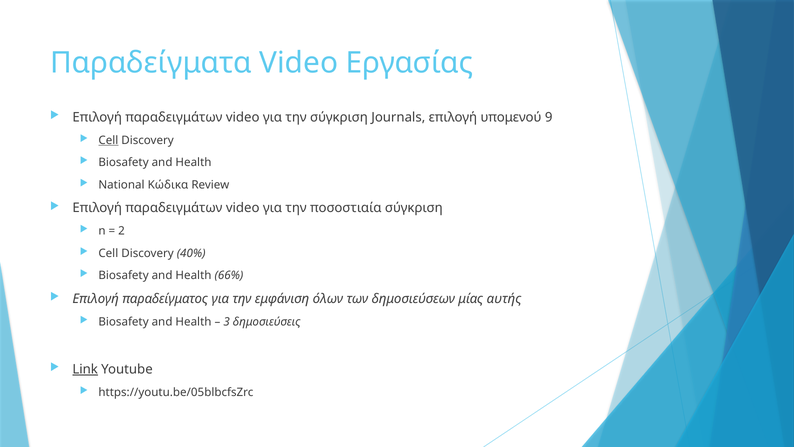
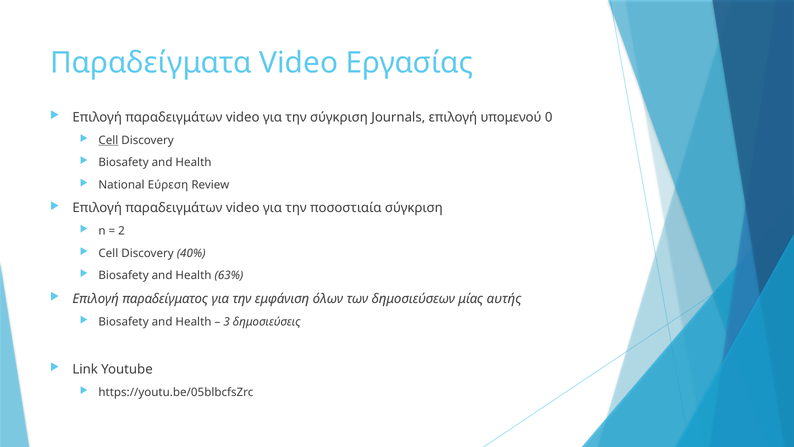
9: 9 -> 0
Κώδικα: Κώδικα -> Εύρεση
66%: 66% -> 63%
Link underline: present -> none
